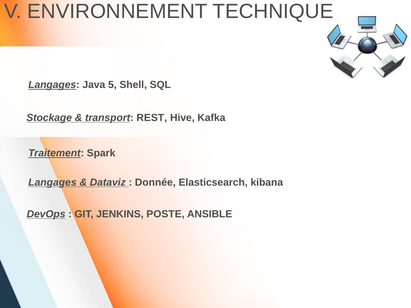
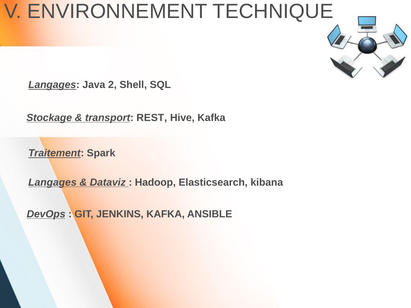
5: 5 -> 2
Donnée: Donnée -> Hadoop
JENKINS POSTE: POSTE -> KAFKA
